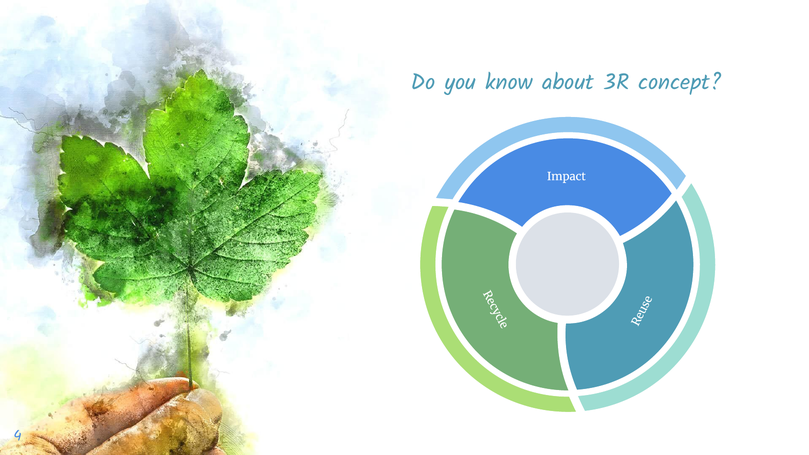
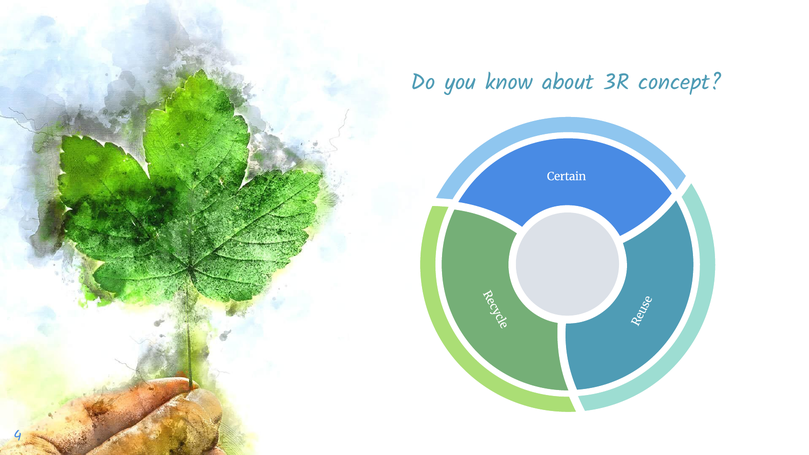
Impact: Impact -> Certain
